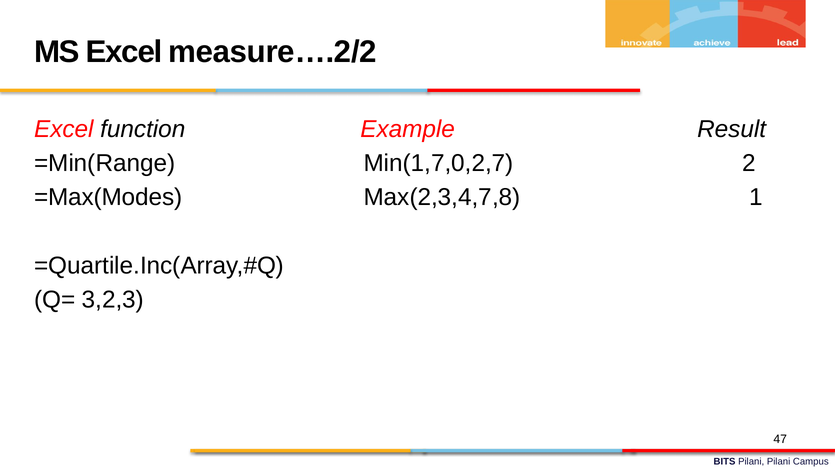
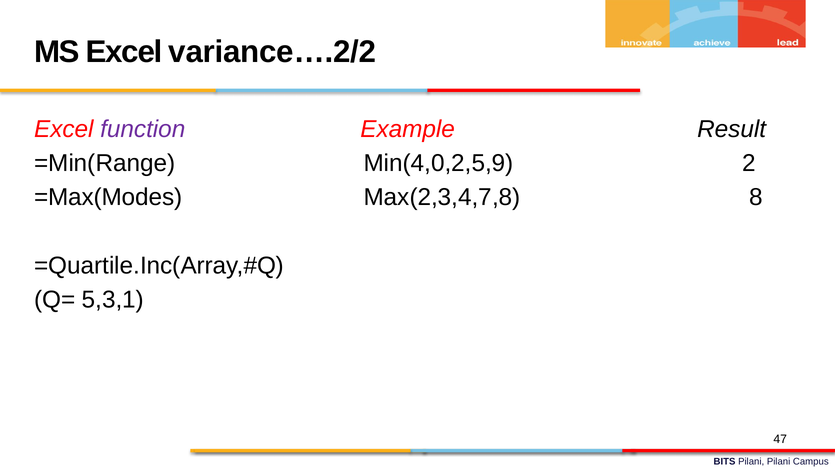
measure….2/2: measure….2/2 -> variance….2/2
function colour: black -> purple
Min(1,7,0,2,7: Min(1,7,0,2,7 -> Min(4,0,2,5,9
1: 1 -> 8
3,2,3: 3,2,3 -> 5,3,1
